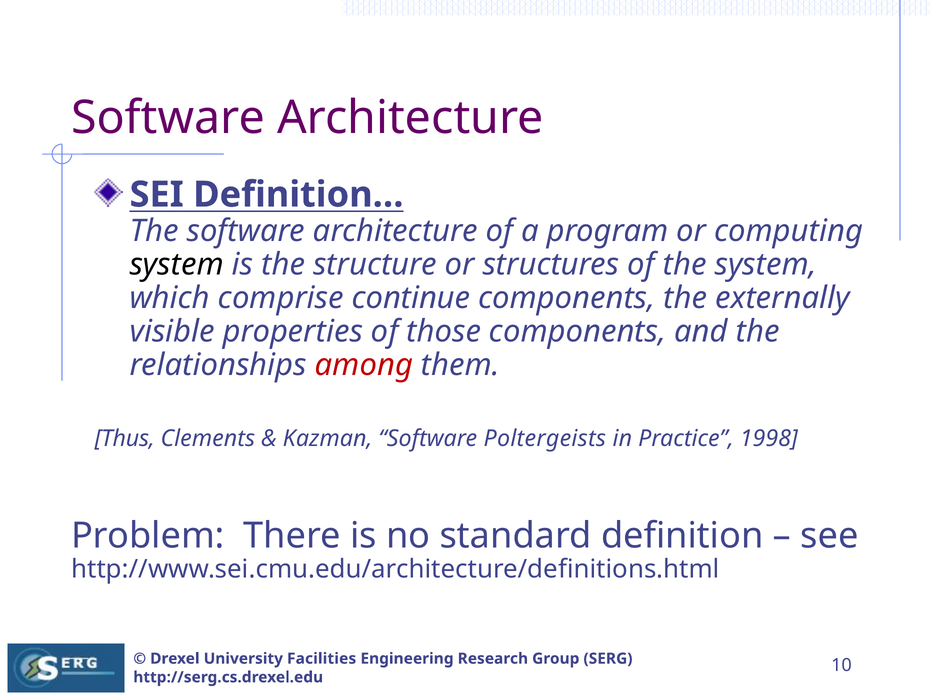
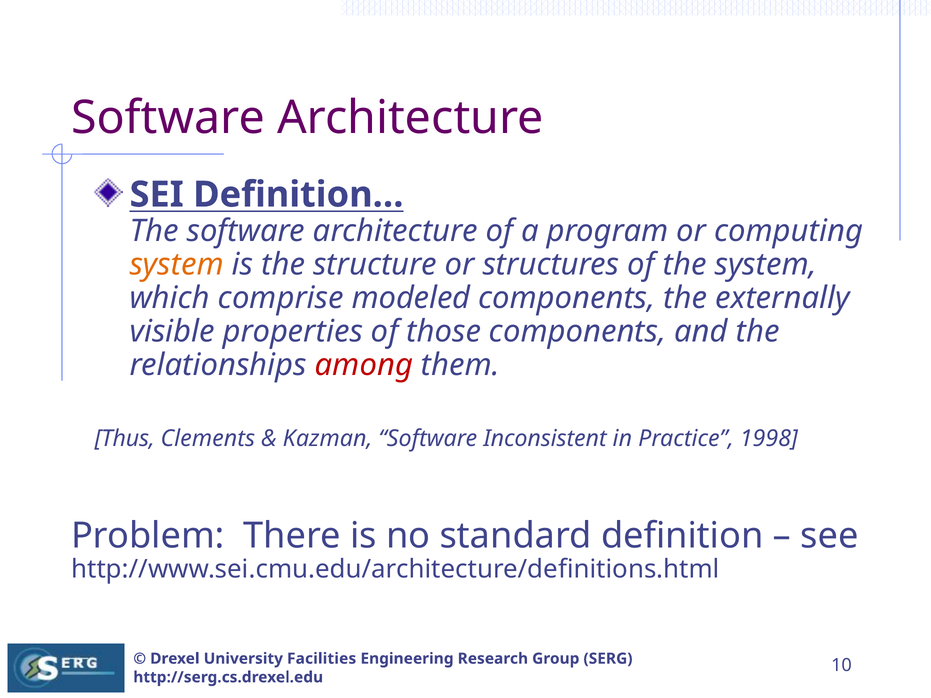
system at (177, 265) colour: black -> orange
continue: continue -> modeled
Poltergeists: Poltergeists -> Inconsistent
